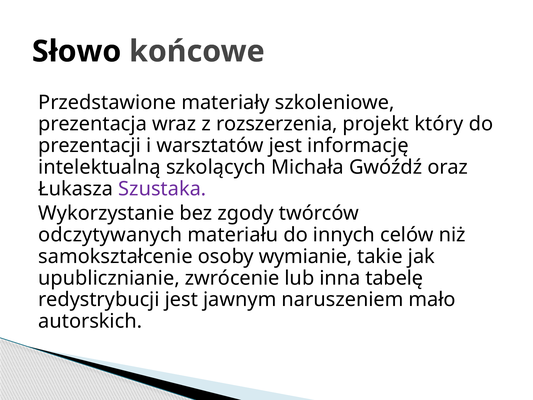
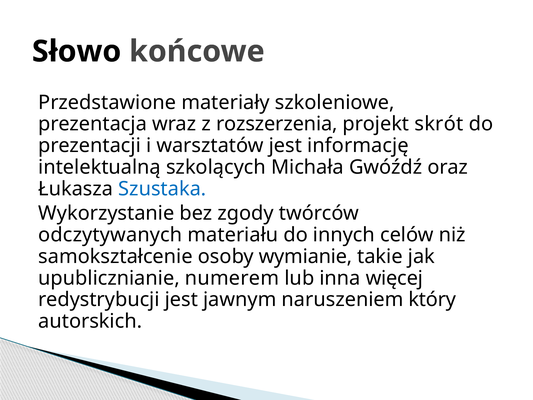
który: który -> skrót
Szustaka colour: purple -> blue
zwrócenie: zwrócenie -> numerem
tabelę: tabelę -> więcej
mało: mało -> który
